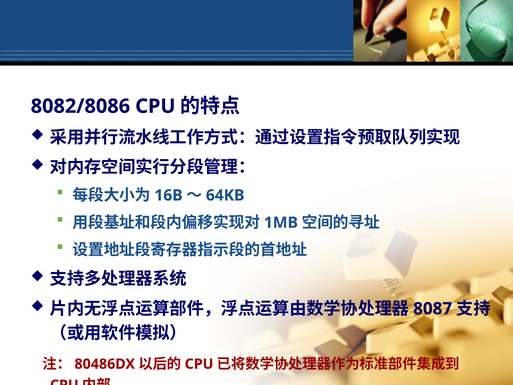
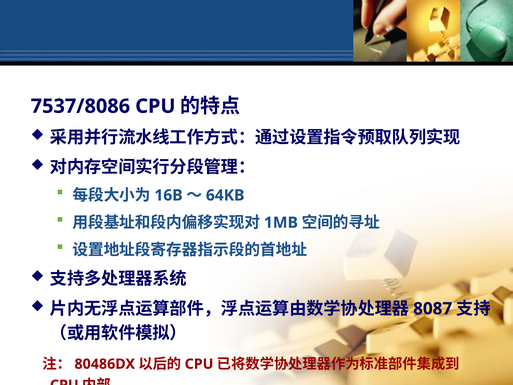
8082/8086: 8082/8086 -> 7537/8086
